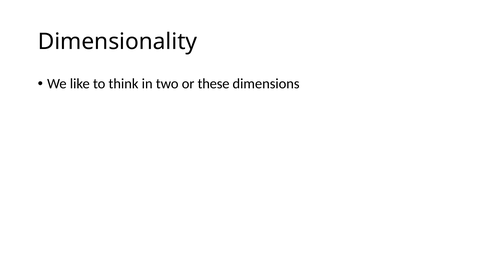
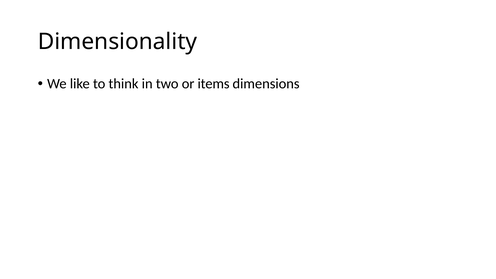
these: these -> items
